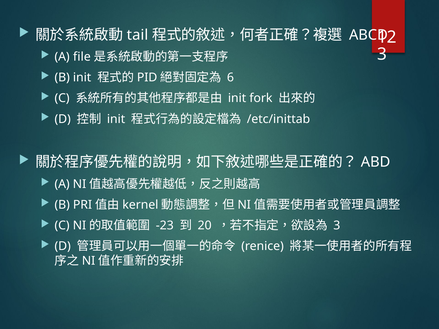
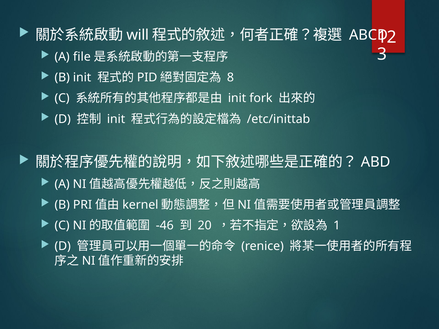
tail: tail -> will
6: 6 -> 8
-23: -23 -> -46
3 at (337, 226): 3 -> 1
